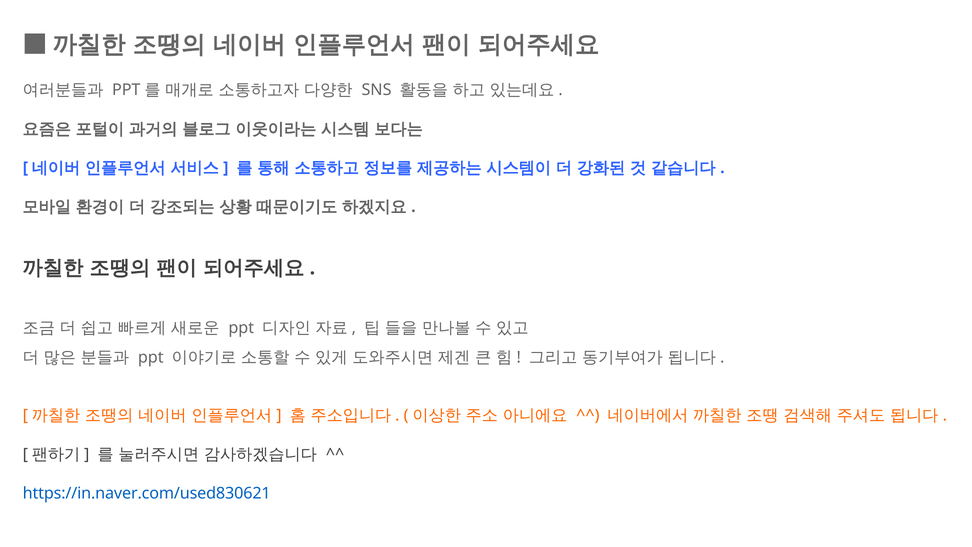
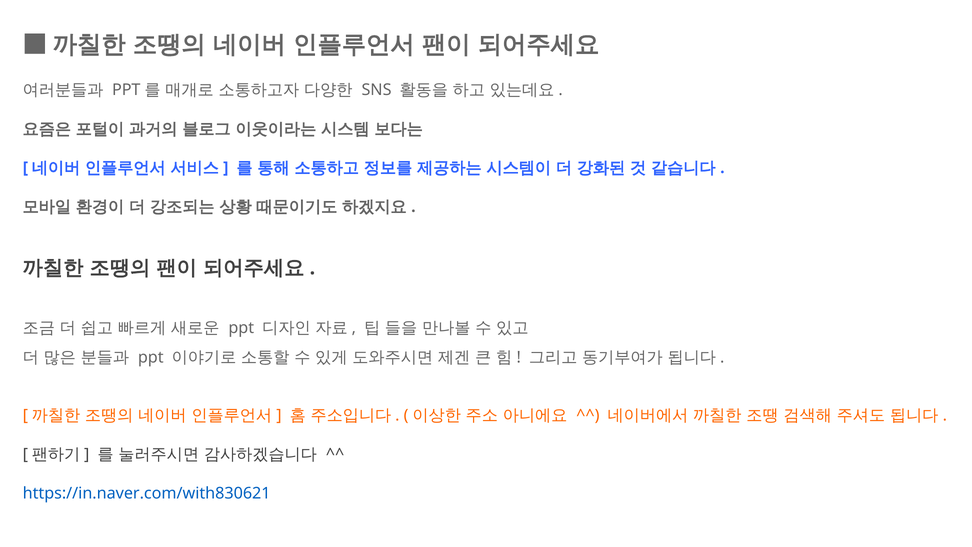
https://in.naver.com/used830621: https://in.naver.com/used830621 -> https://in.naver.com/with830621
